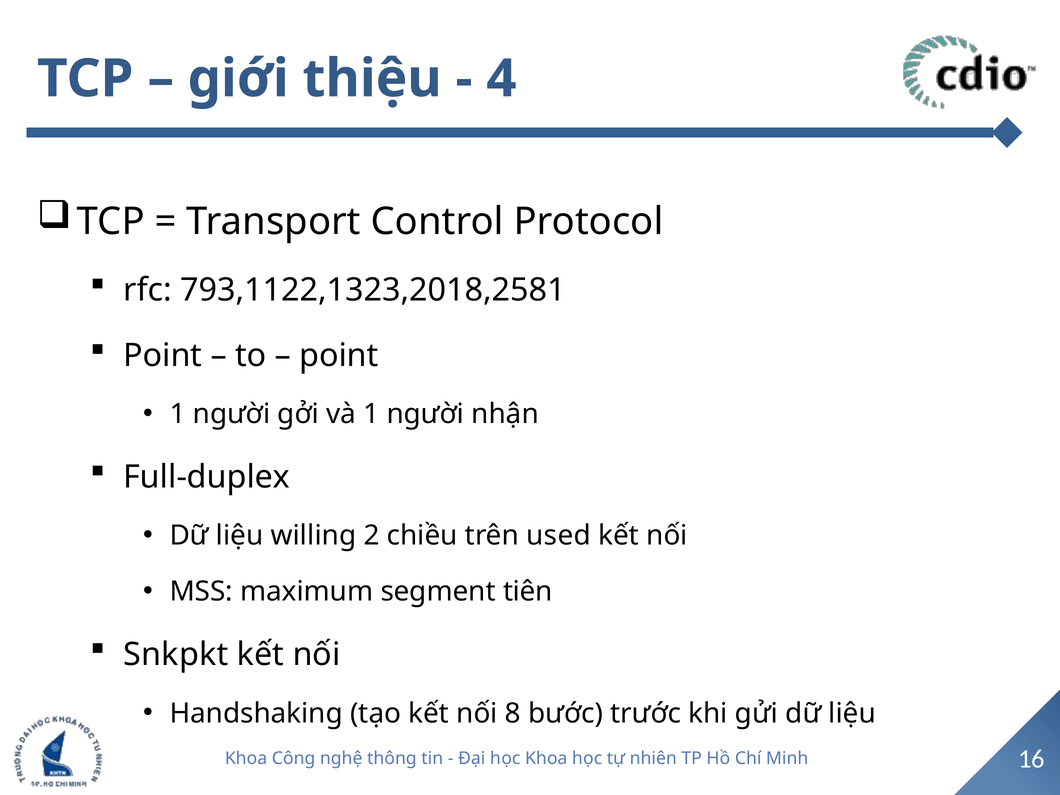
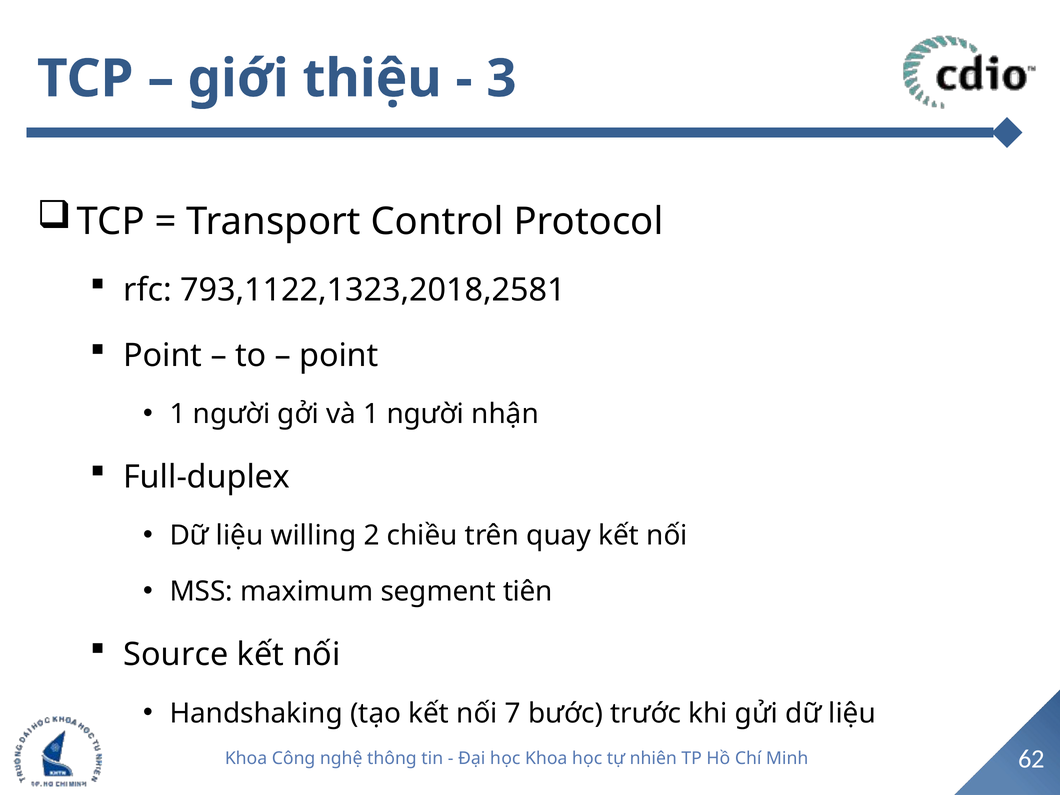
4: 4 -> 3
used: used -> quay
Snkpkt: Snkpkt -> Source
8: 8 -> 7
16: 16 -> 62
